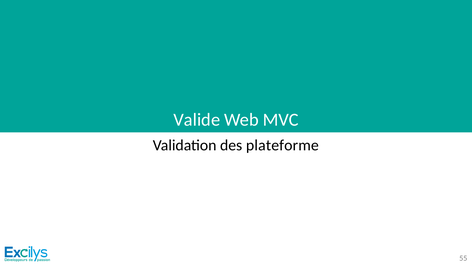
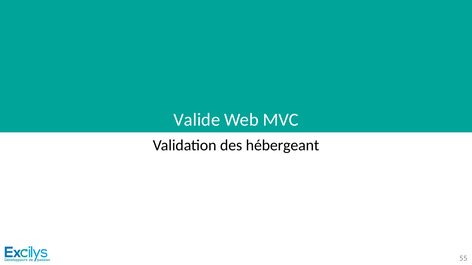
plateforme: plateforme -> hébergeant
